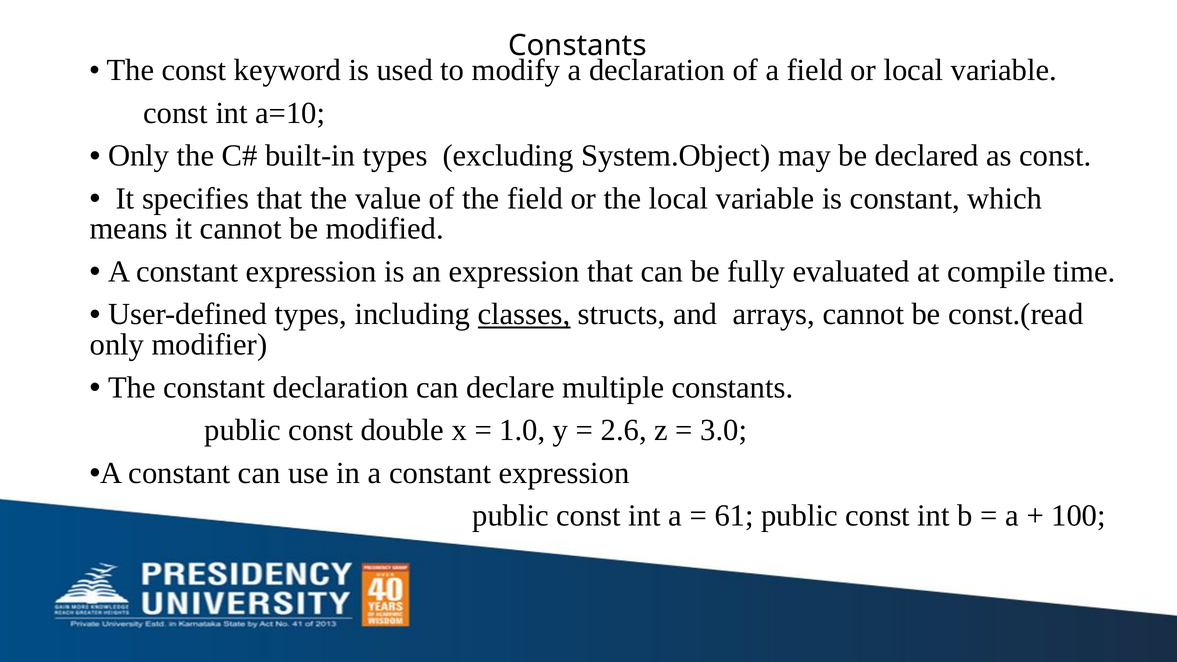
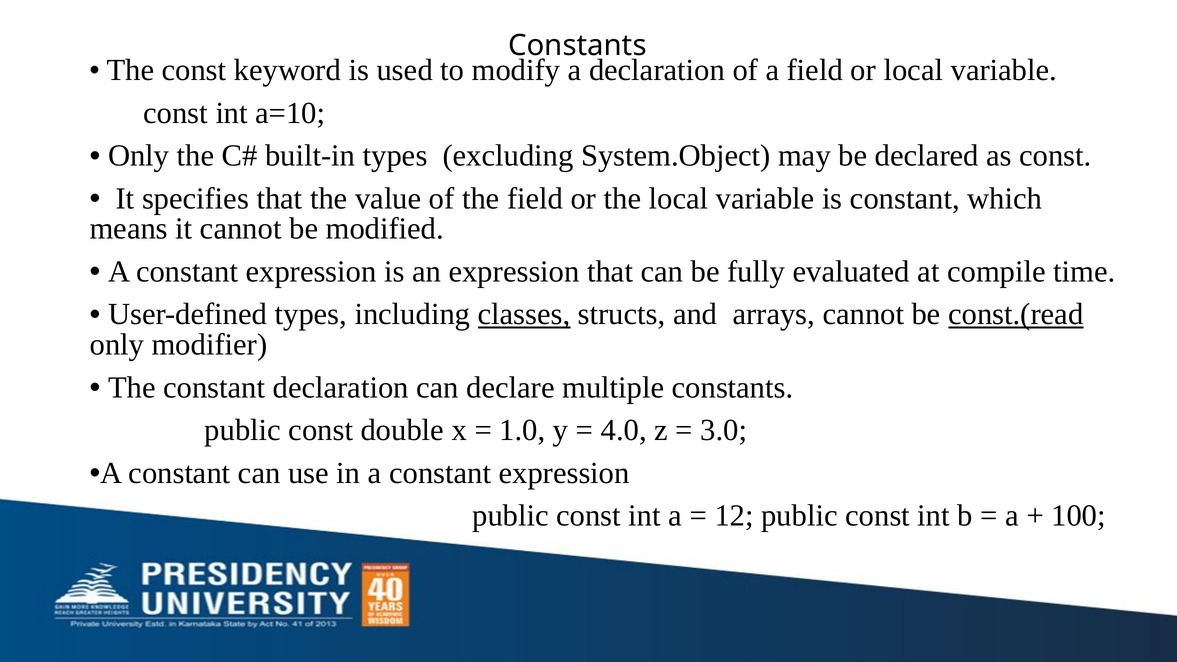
const.(read underline: none -> present
2.6: 2.6 -> 4.0
61: 61 -> 12
